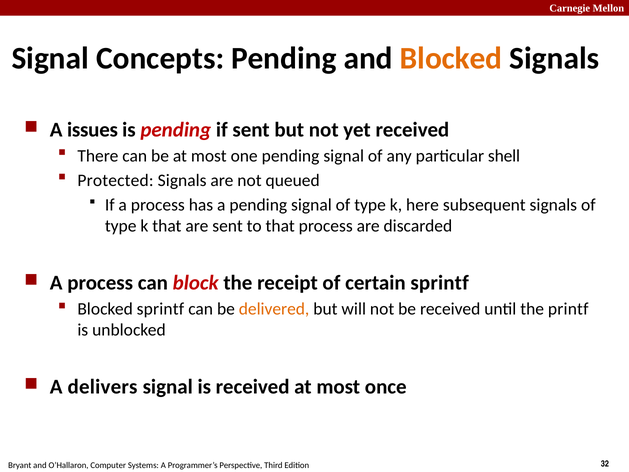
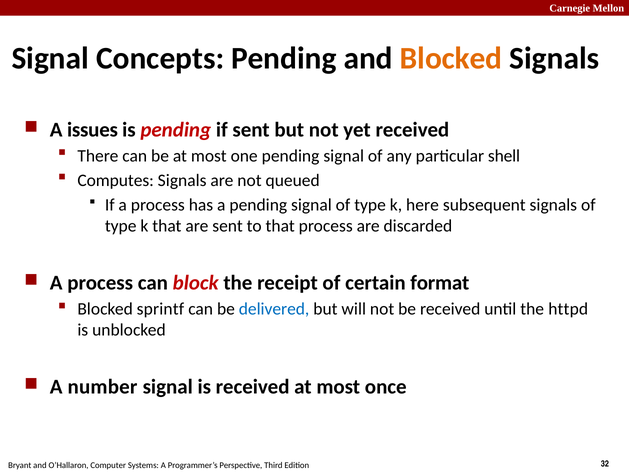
Protected: Protected -> Computes
certain sprintf: sprintf -> format
delivered colour: orange -> blue
printf: printf -> httpd
delivers: delivers -> number
